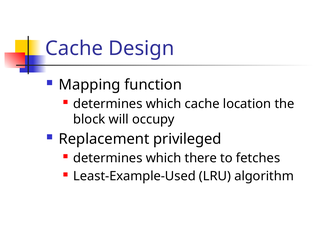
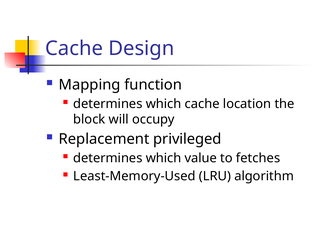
there: there -> value
Least-Example-Used: Least-Example-Used -> Least-Memory-Used
